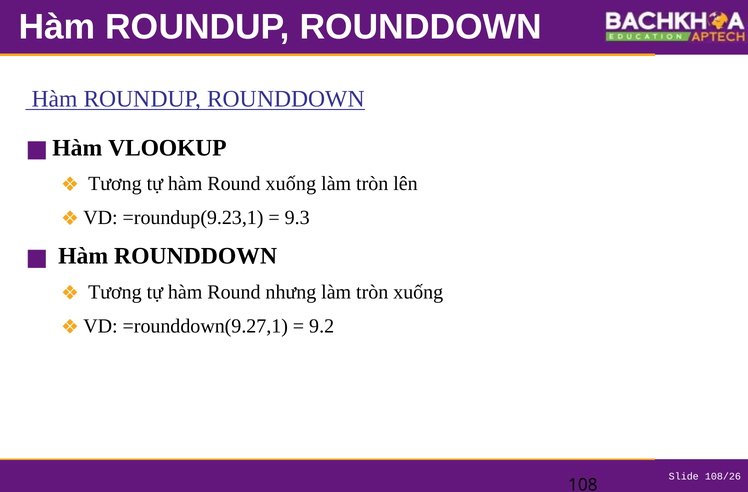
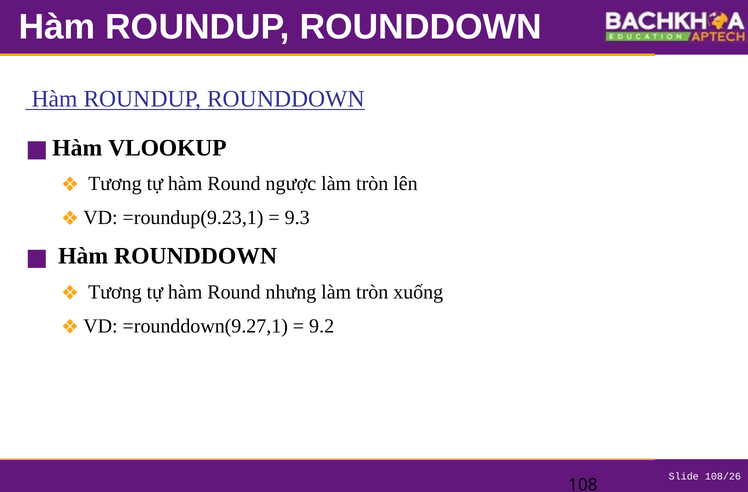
Round xuống: xuống -> ngược
